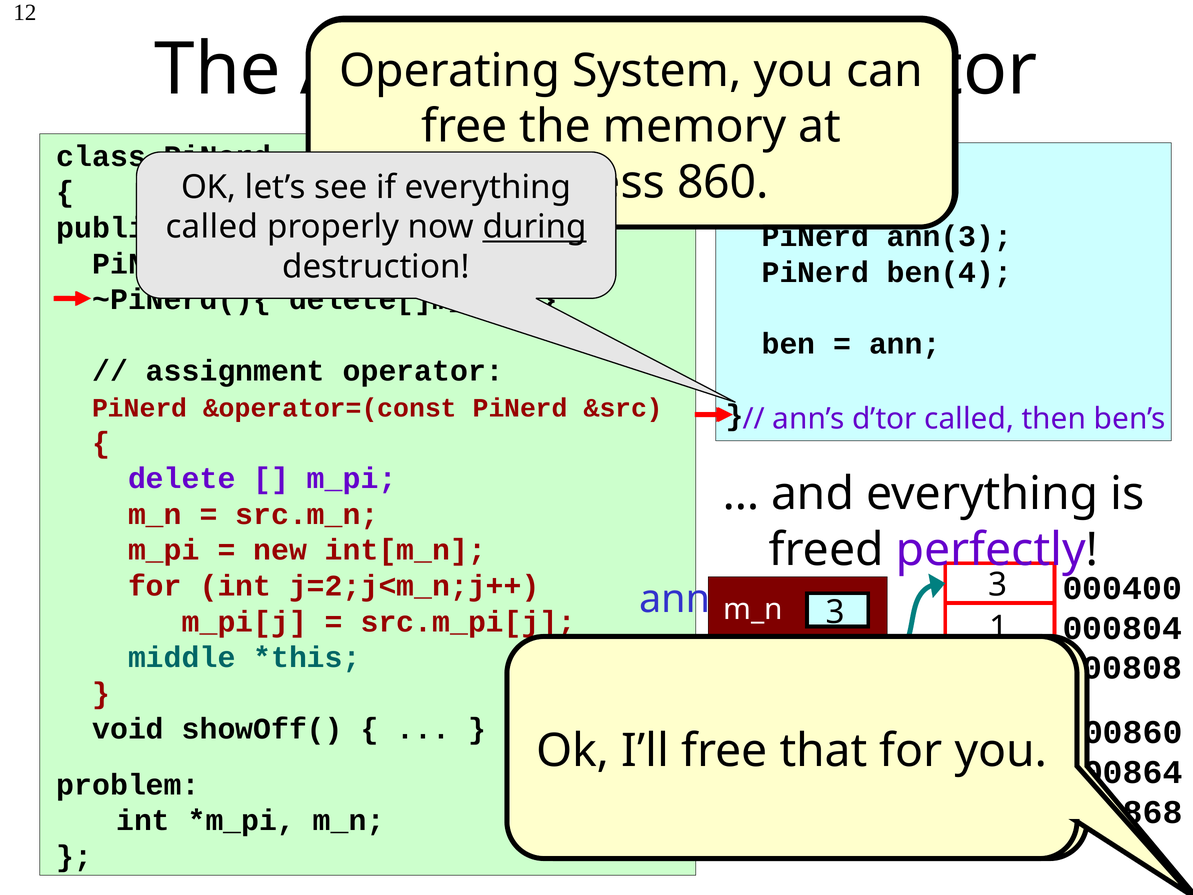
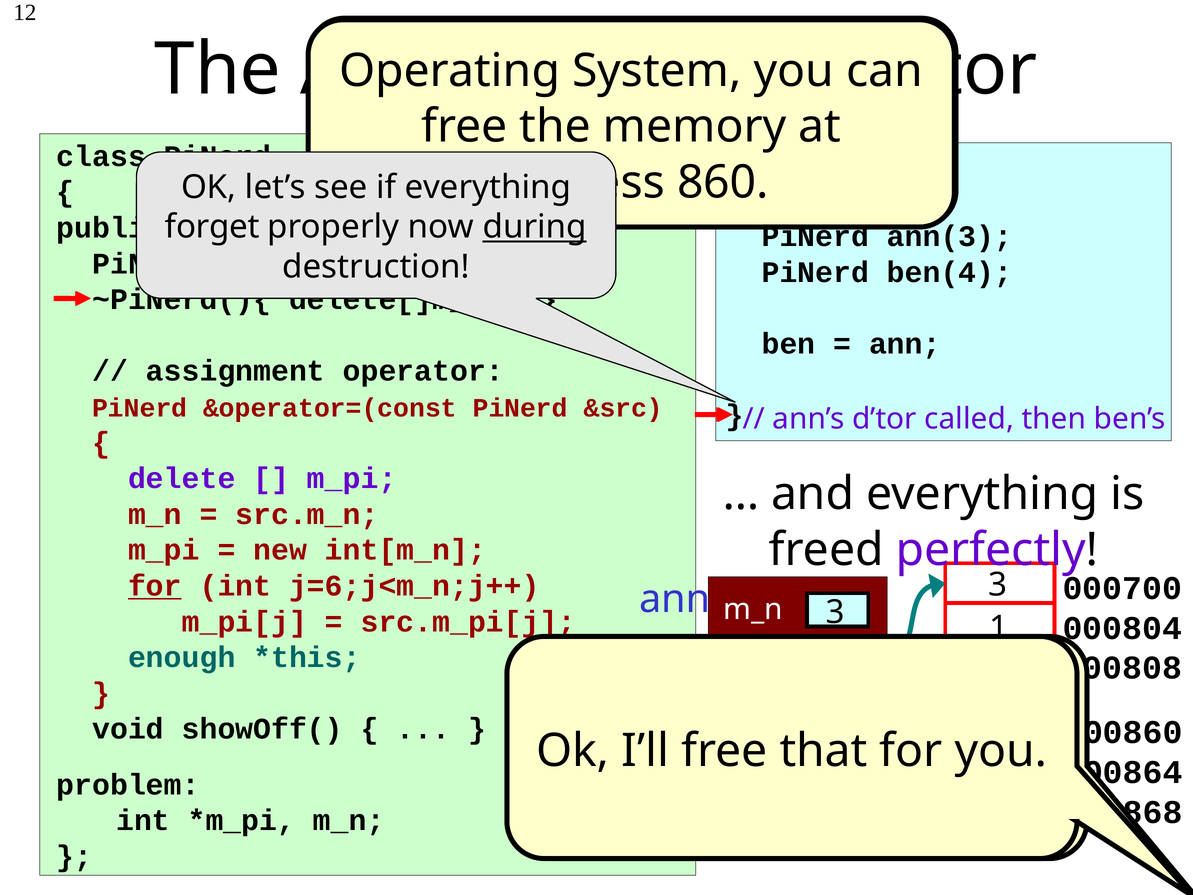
called at (212, 227): called -> forget
for at (155, 586) underline: none -> present
j=2;j<m_n;j++: j=2;j<m_n;j++ -> j=6;j<m_n;j++
000400: 000400 -> 000700
middle: middle -> enough
